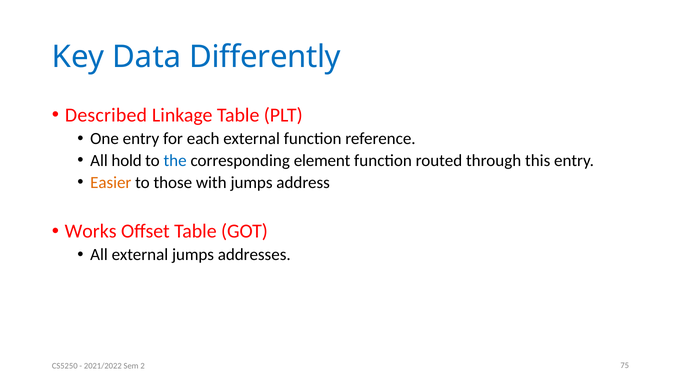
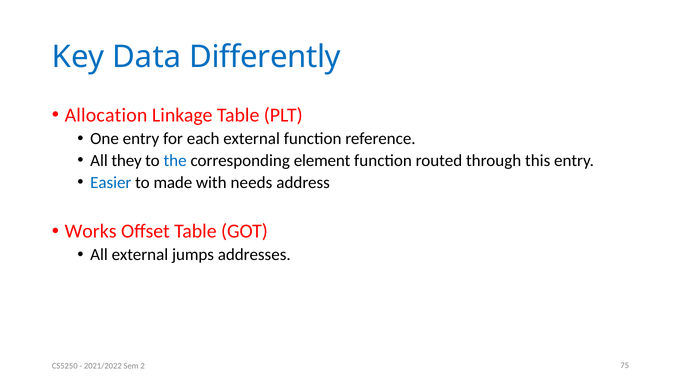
Described: Described -> Allocation
hold: hold -> they
Easier colour: orange -> blue
those: those -> made
with jumps: jumps -> needs
